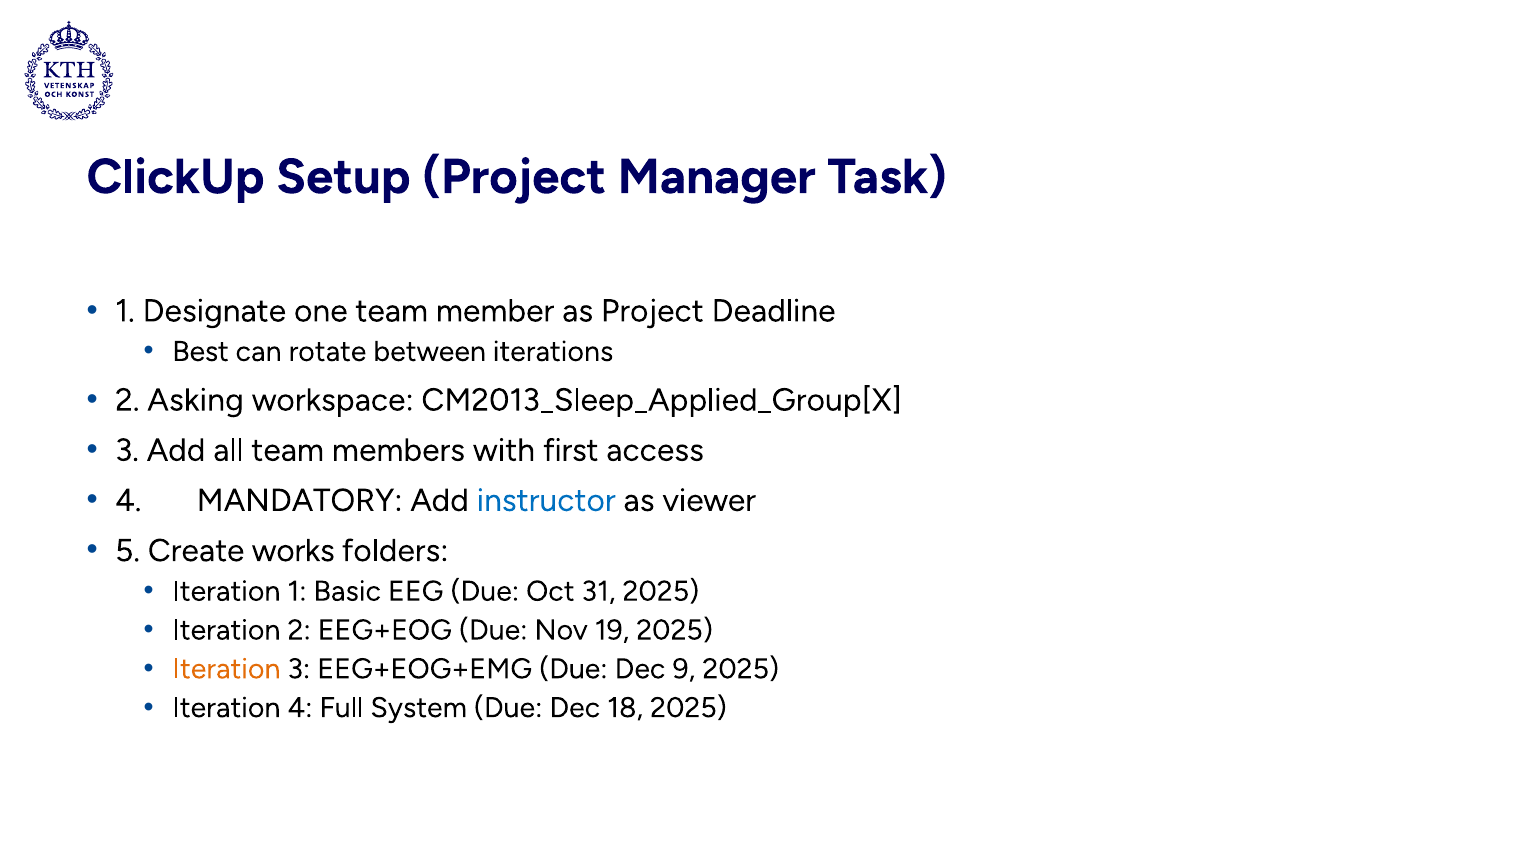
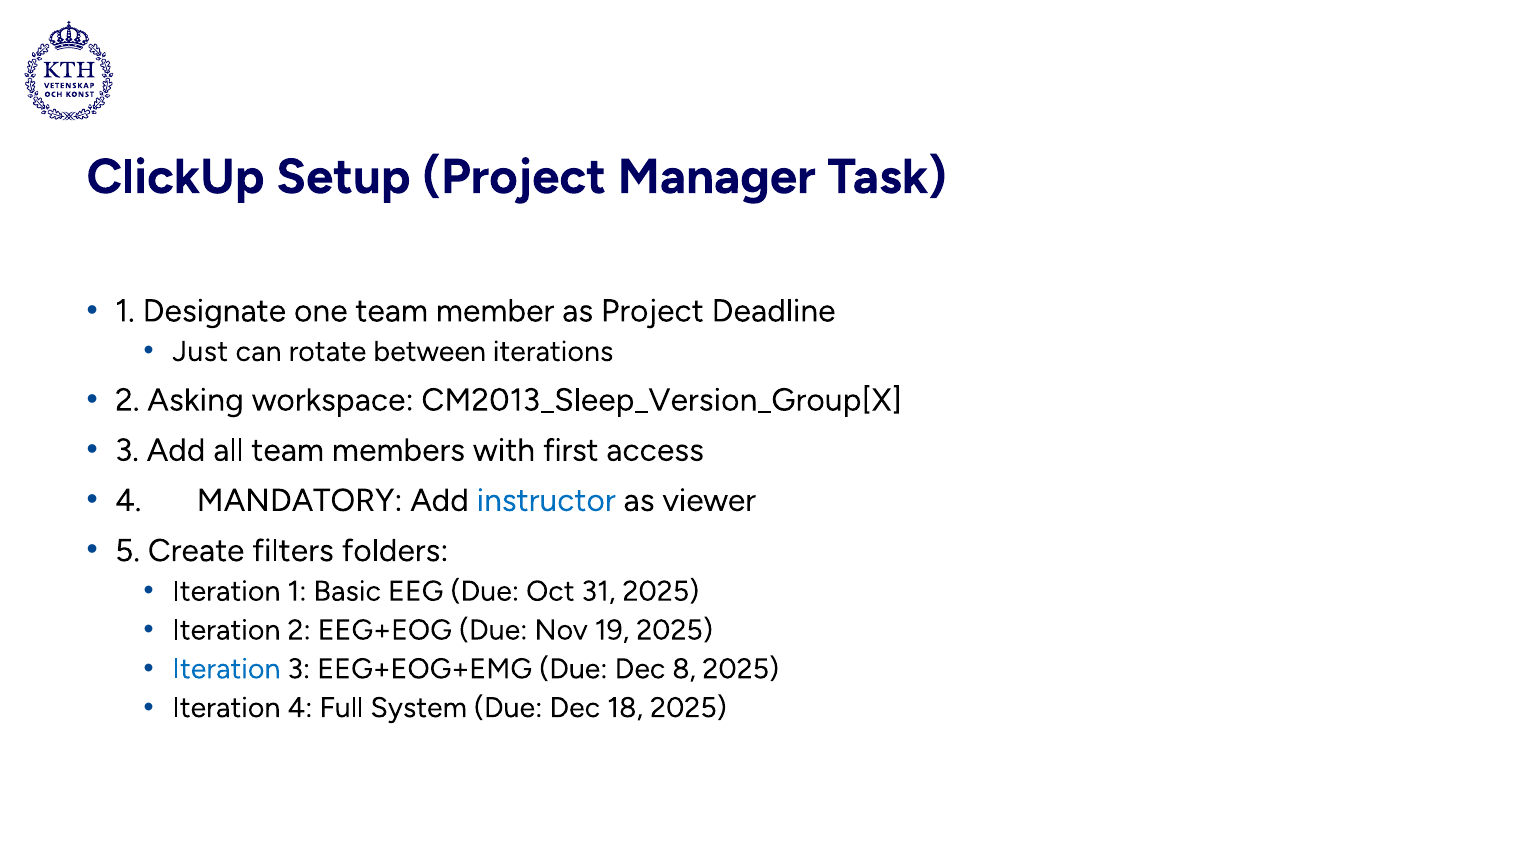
Best: Best -> Just
CM2013_Sleep_Applied_Group[X: CM2013_Sleep_Applied_Group[X -> CM2013_Sleep_Version_Group[X
works: works -> filters
Iteration at (226, 669) colour: orange -> blue
9: 9 -> 8
